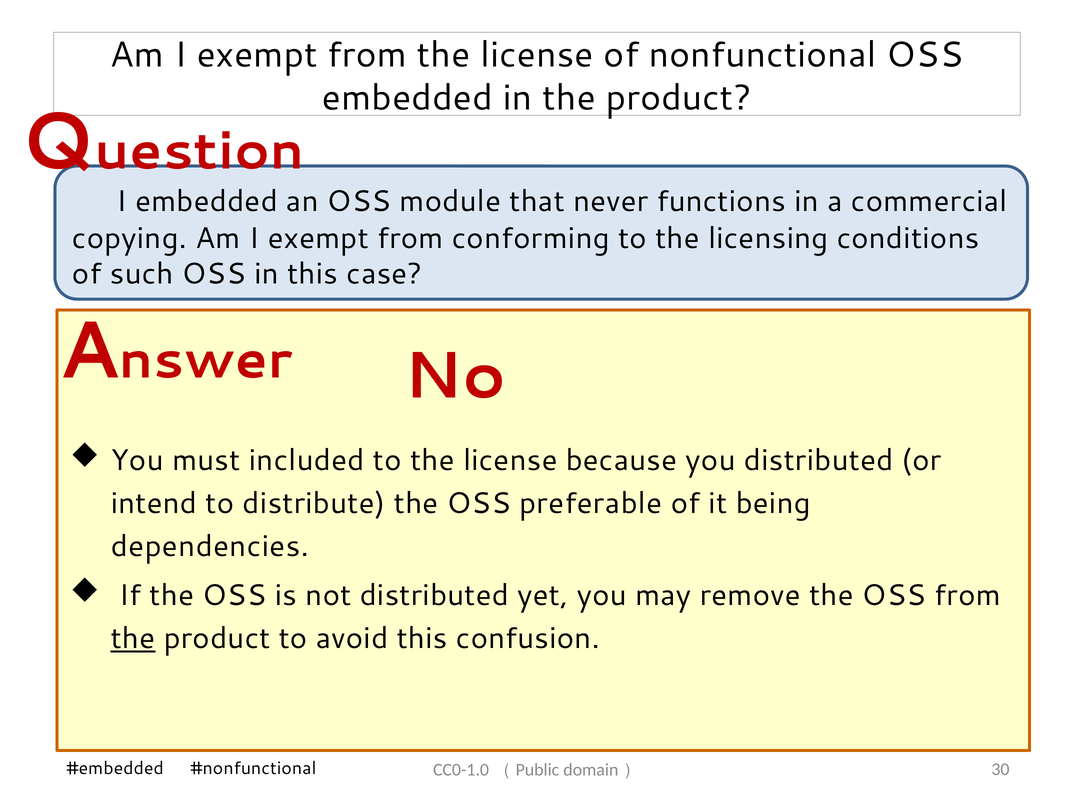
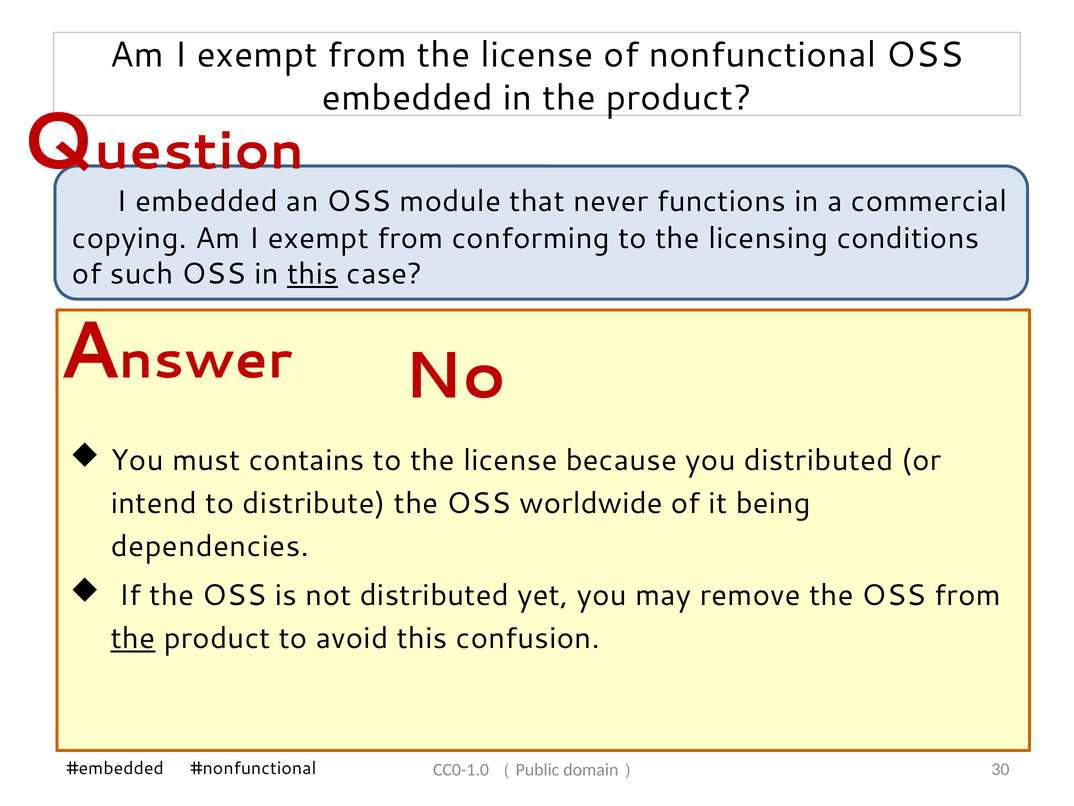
this at (313, 274) underline: none -> present
included: included -> contains
preferable: preferable -> worldwide
